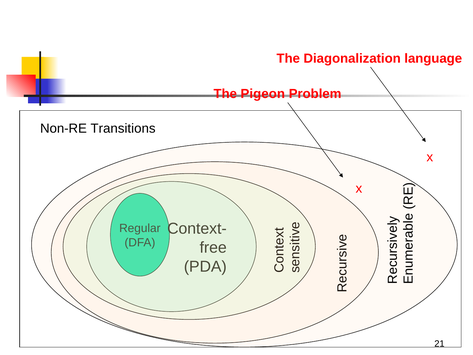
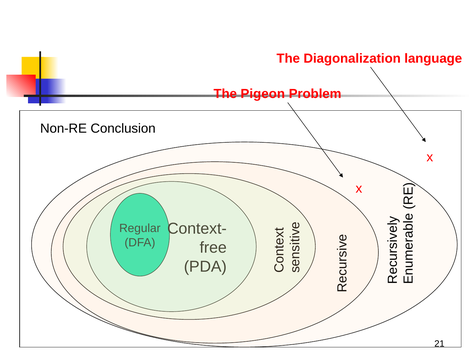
Transitions: Transitions -> Conclusion
